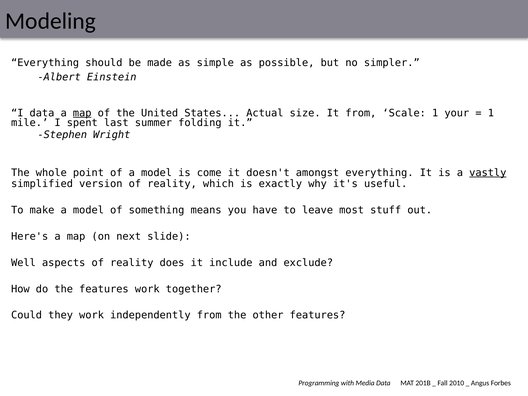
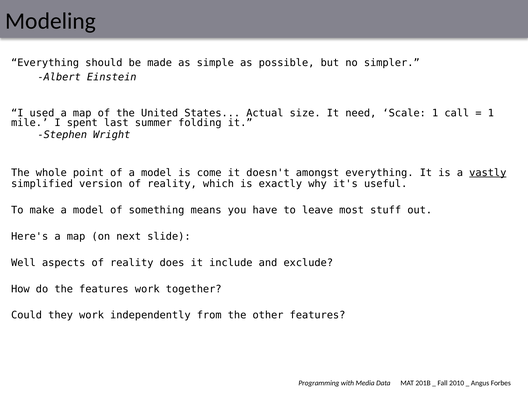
I data: data -> used
map at (82, 113) underline: present -> none
It from: from -> need
your: your -> call
